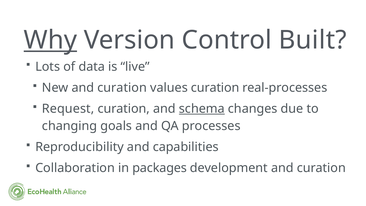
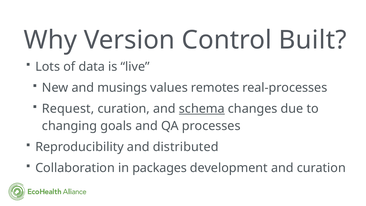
Why underline: present -> none
New and curation: curation -> musings
values curation: curation -> remotes
capabilities: capabilities -> distributed
